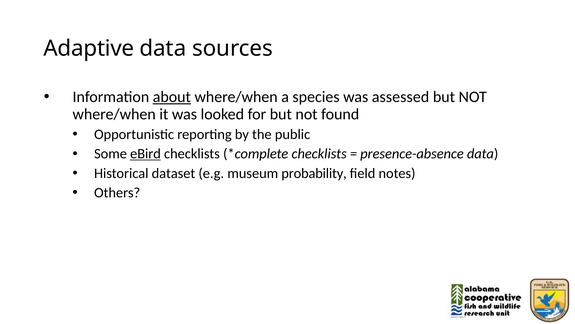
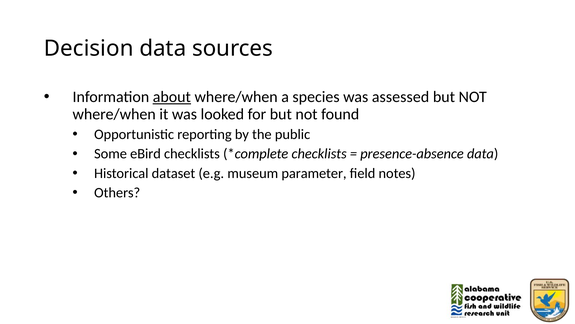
Adaptive: Adaptive -> Decision
eBird underline: present -> none
probability: probability -> parameter
